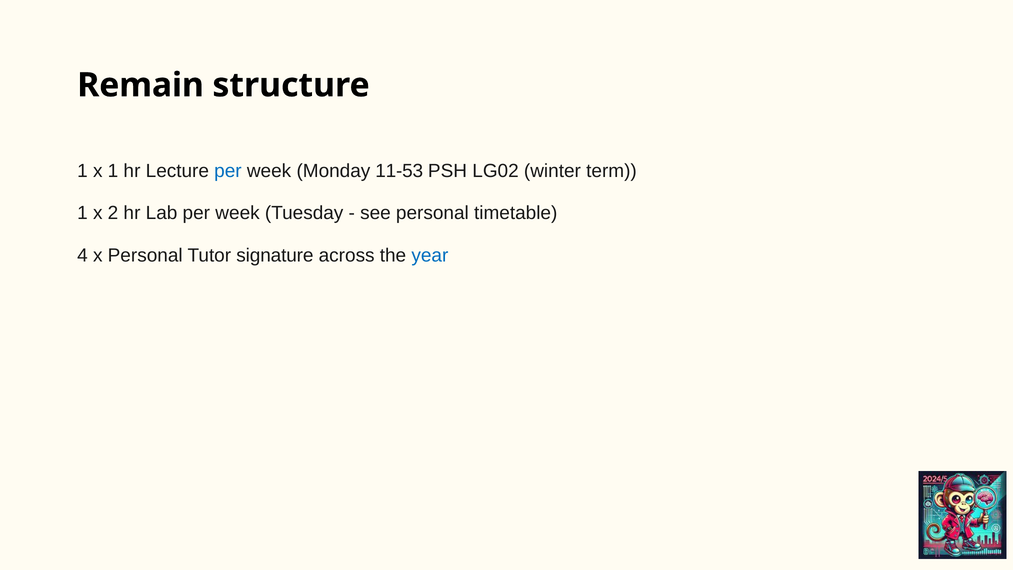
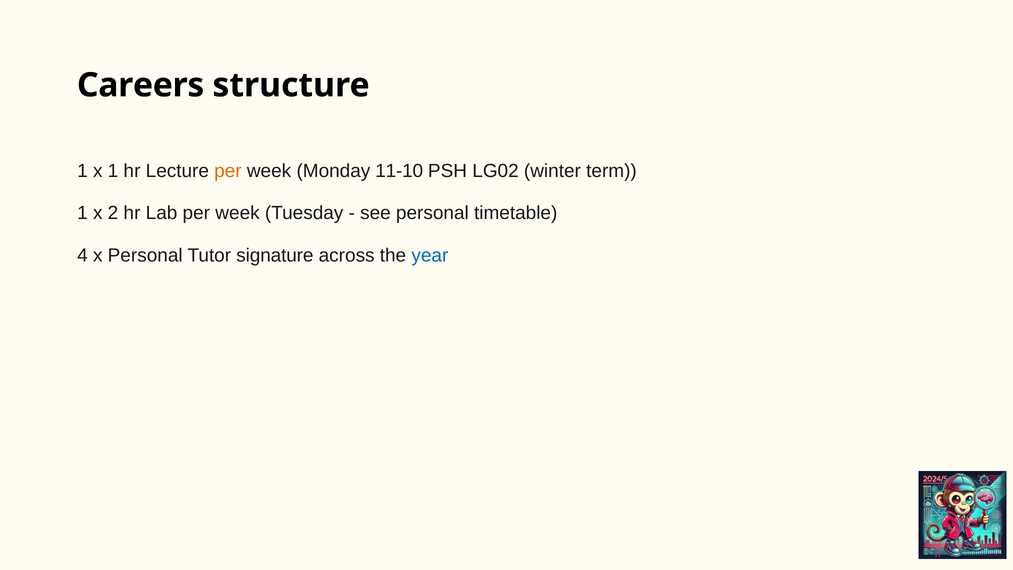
Remain: Remain -> Careers
per at (228, 171) colour: blue -> orange
11-53: 11-53 -> 11-10
